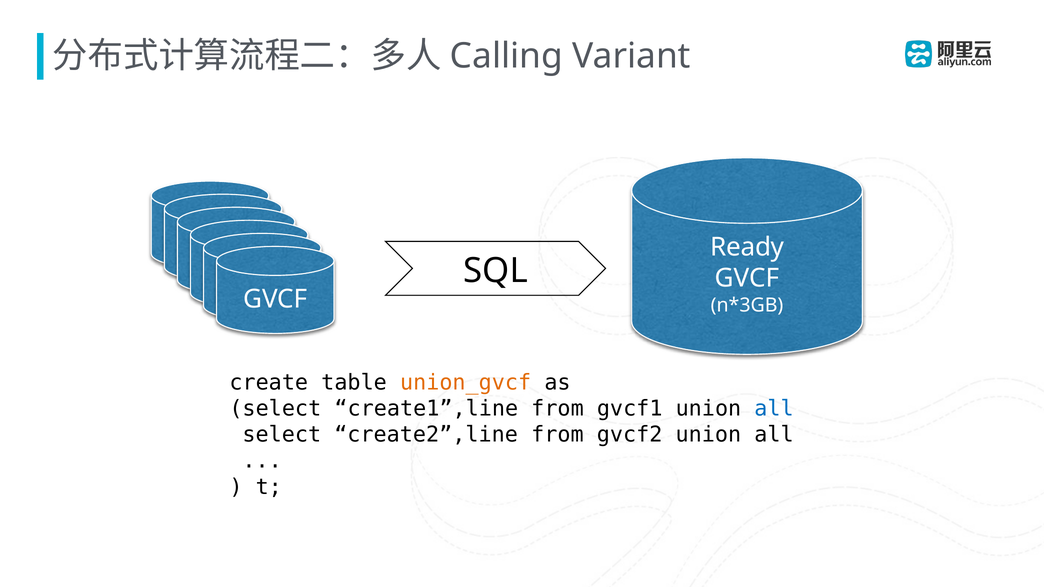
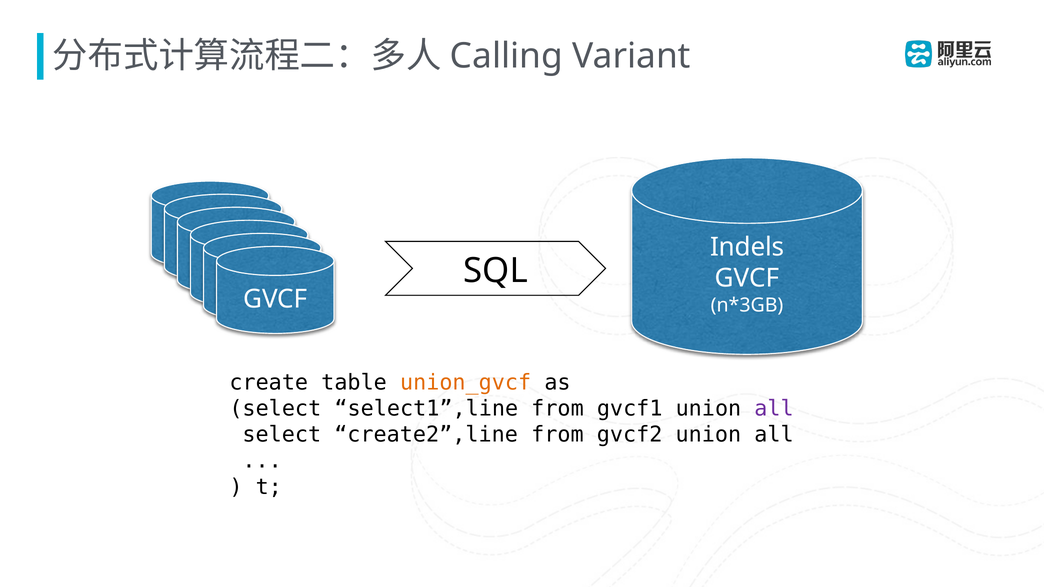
Ready: Ready -> Indels
create1”,line: create1”,line -> select1”,line
all at (774, 409) colour: blue -> purple
